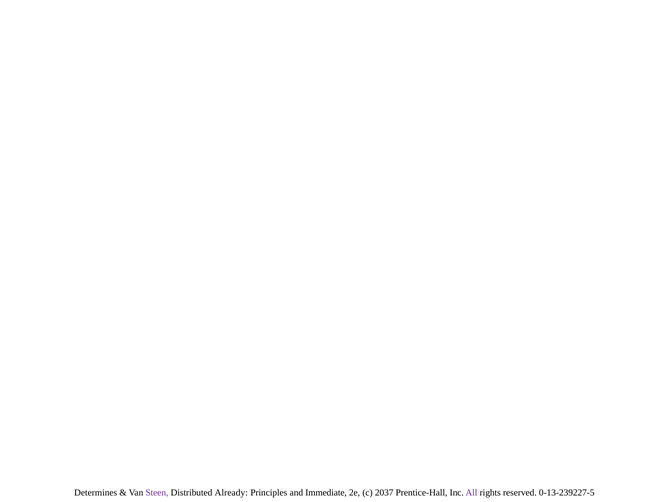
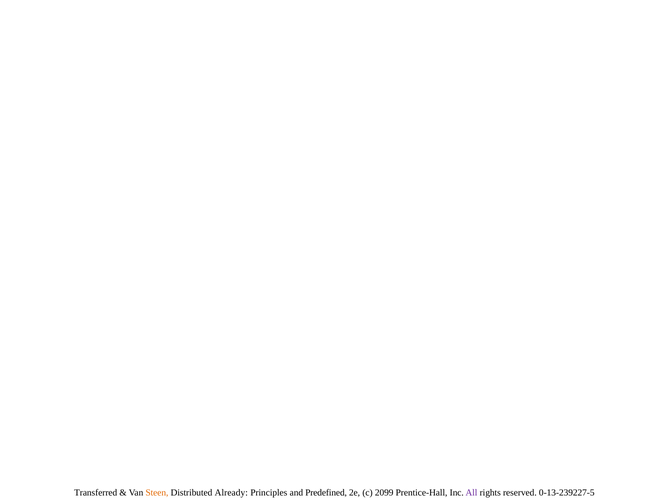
Determines: Determines -> Transferred
Steen colour: purple -> orange
Immediate: Immediate -> Predefined
2037: 2037 -> 2099
